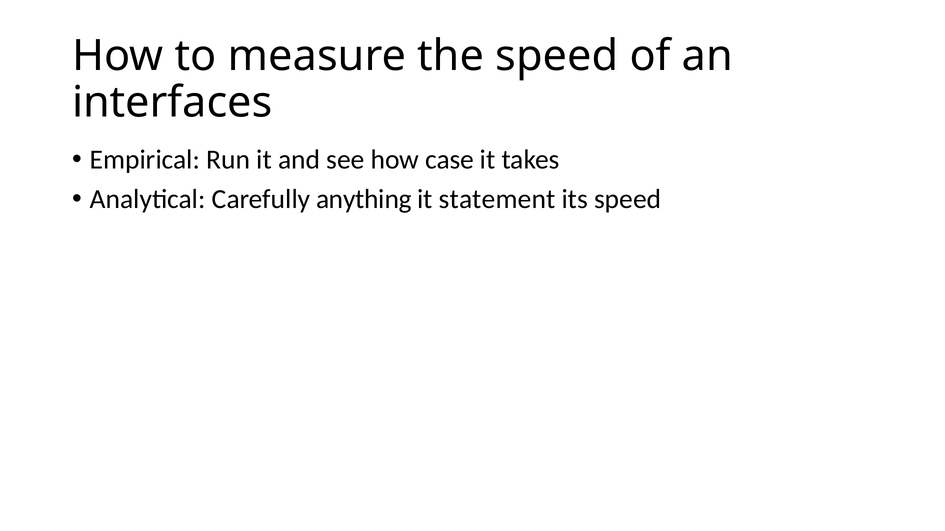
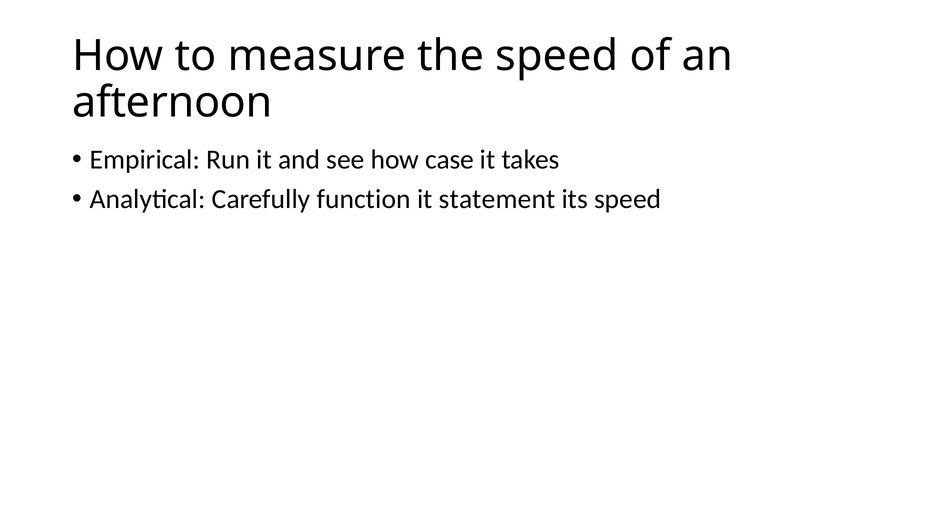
interfaces: interfaces -> afternoon
anything: anything -> function
